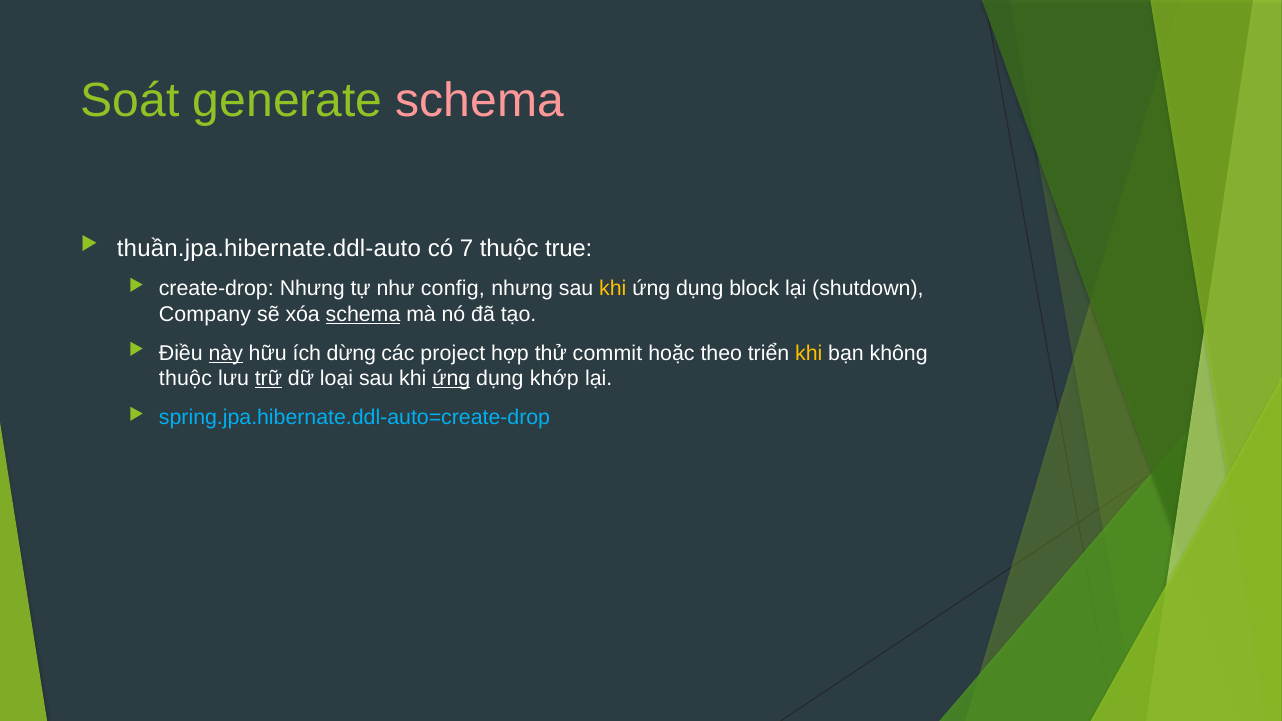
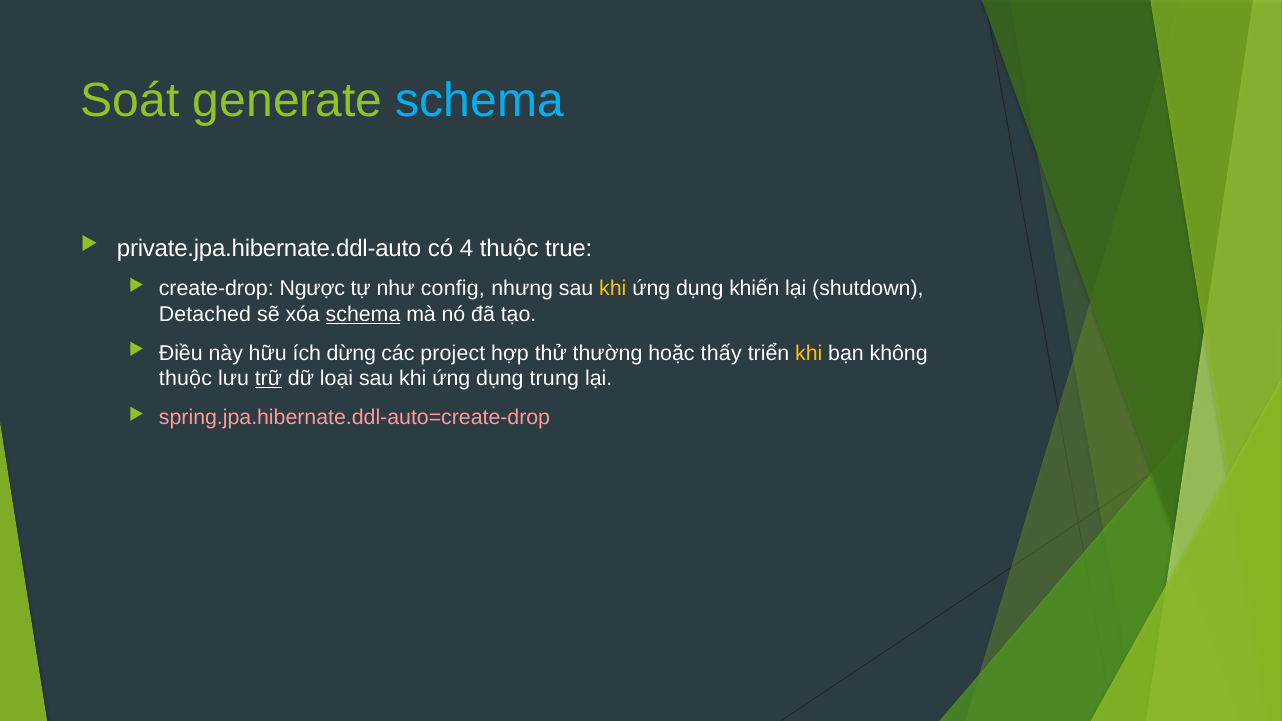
schema at (480, 101) colour: pink -> light blue
thuần.jpa.hibernate.ddl-auto: thuần.jpa.hibernate.ddl-auto -> private.jpa.hibernate.ddl-auto
7: 7 -> 4
create-drop Nhưng: Nhưng -> Ngược
block: block -> khiến
Company: Company -> Detached
này underline: present -> none
commit: commit -> thường
theo: theo -> thấy
ứng at (451, 379) underline: present -> none
khớp: khớp -> trung
spring.jpa.hibernate.ddl-auto=create-drop colour: light blue -> pink
